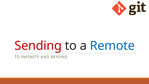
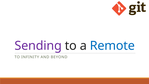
Sending colour: red -> purple
